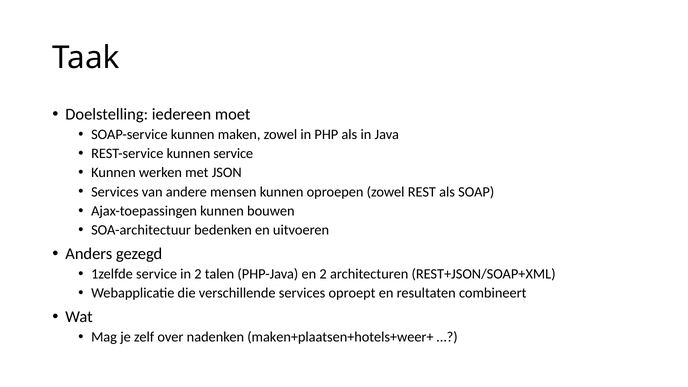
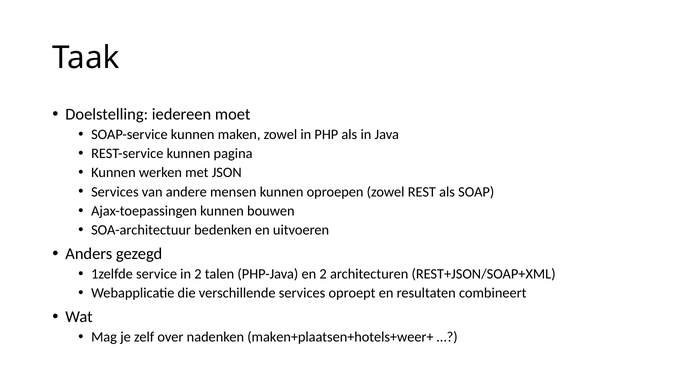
kunnen service: service -> pagina
